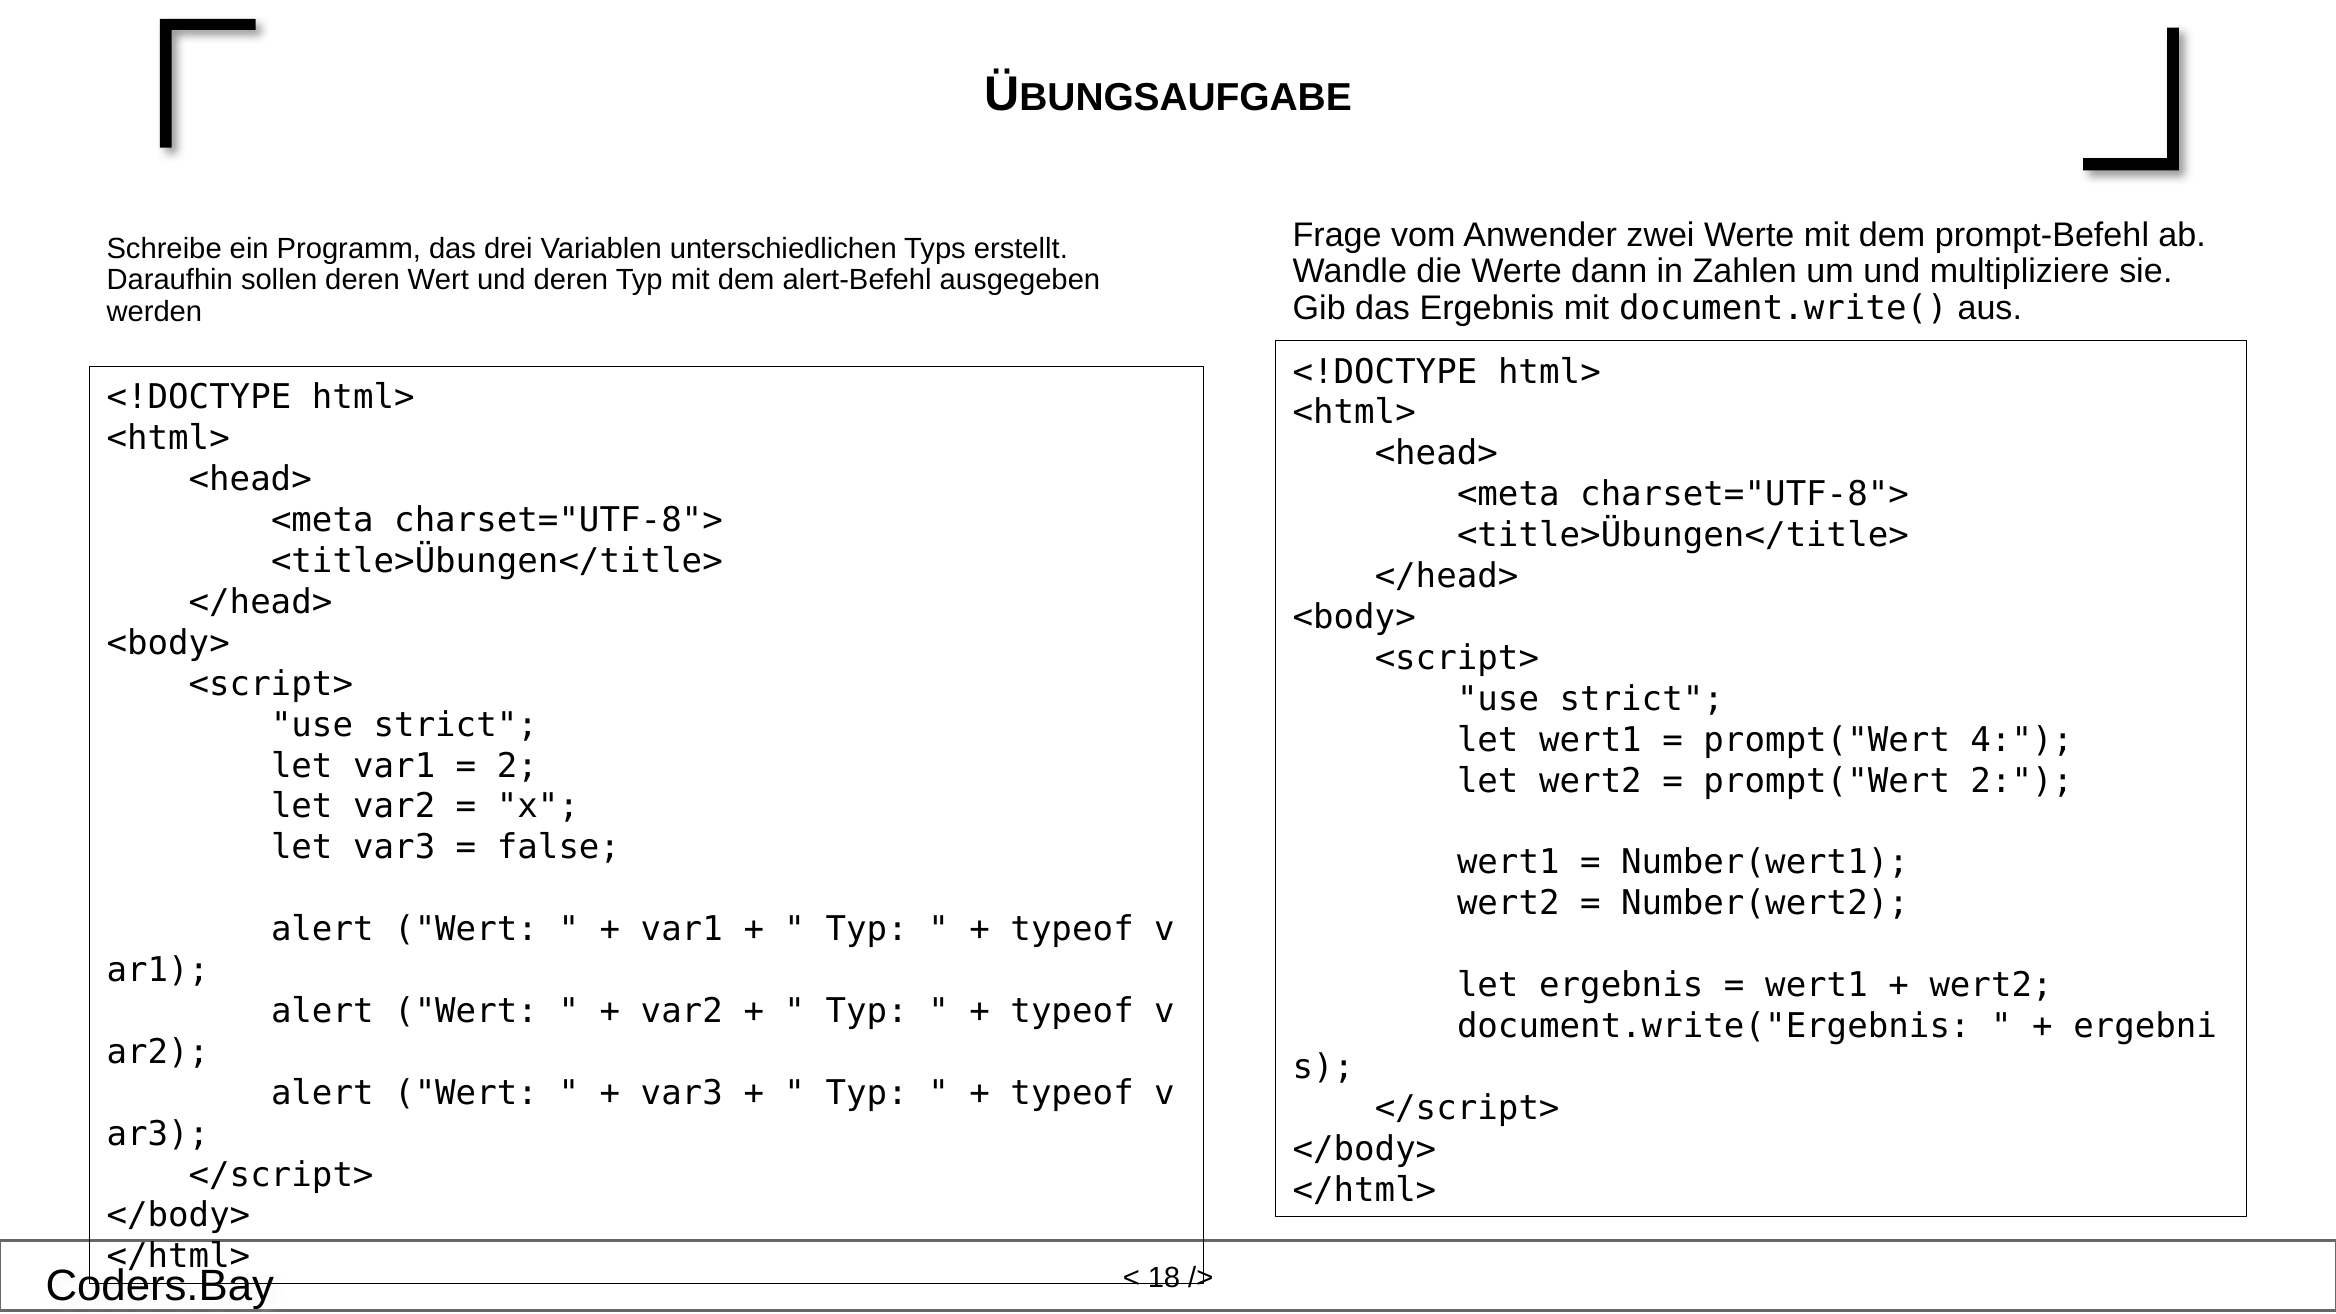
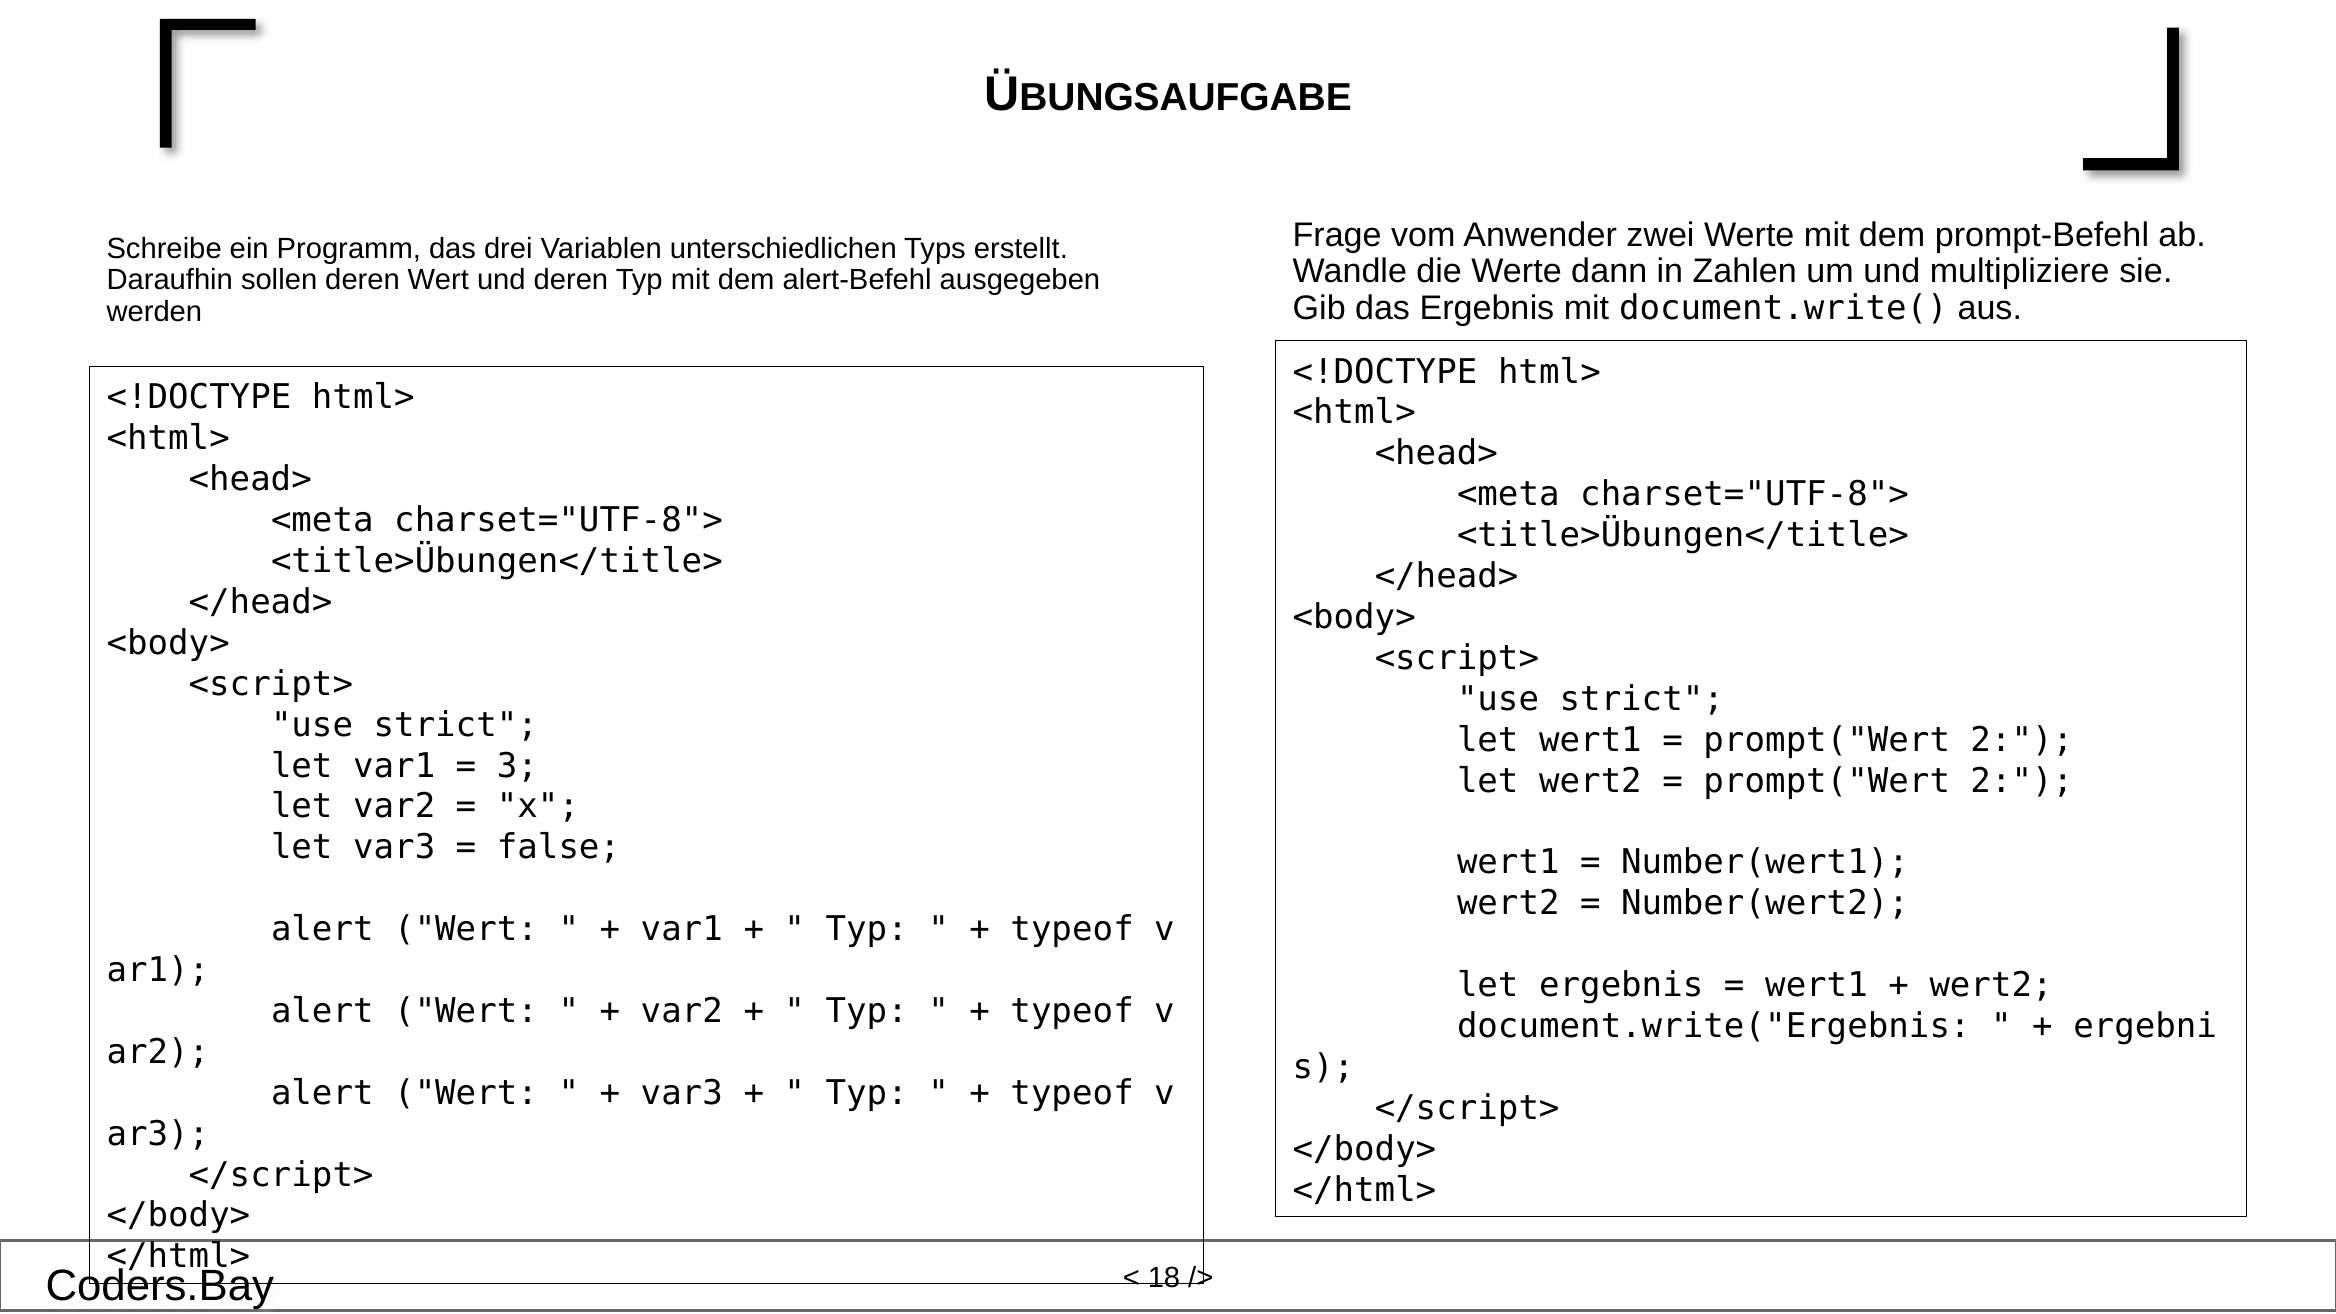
4 at (2022, 740): 4 -> 2
2 at (517, 766): 2 -> 3
